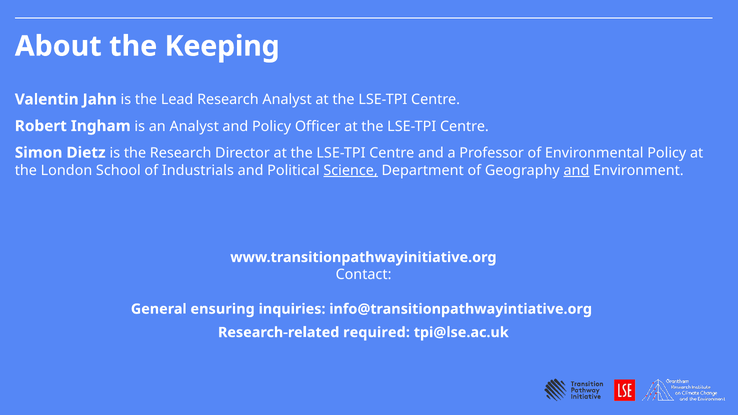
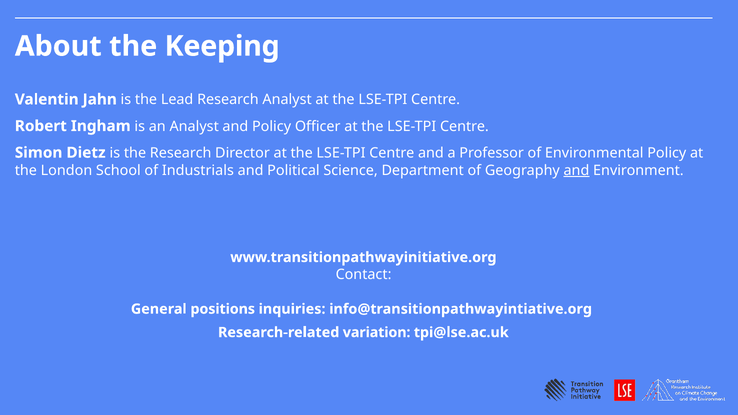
Science underline: present -> none
ensuring: ensuring -> positions
required: required -> variation
